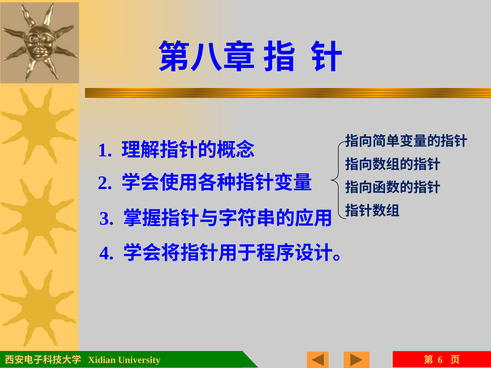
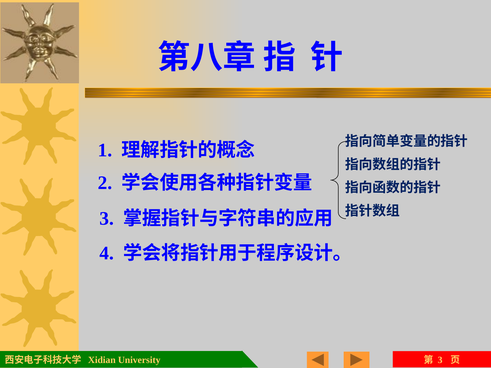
6 at (440, 360): 6 -> 3
